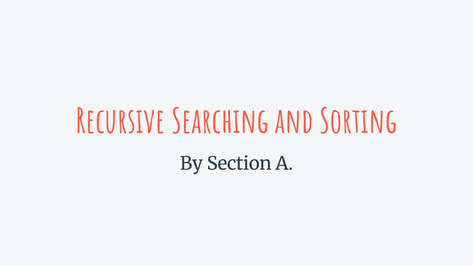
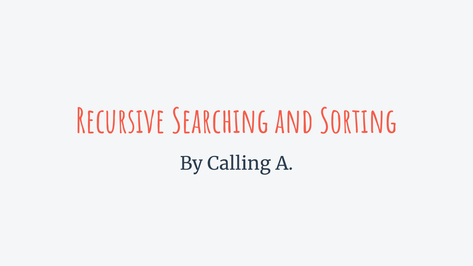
Section: Section -> Calling
